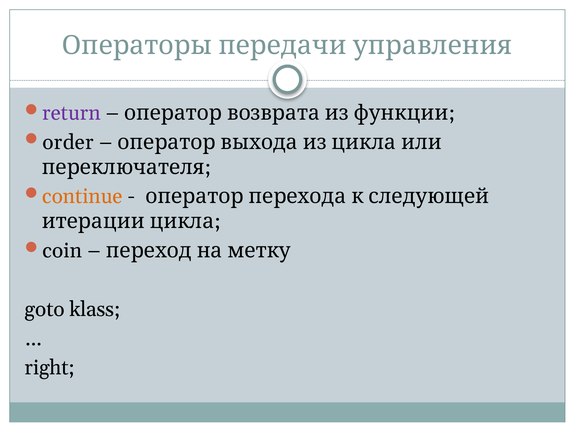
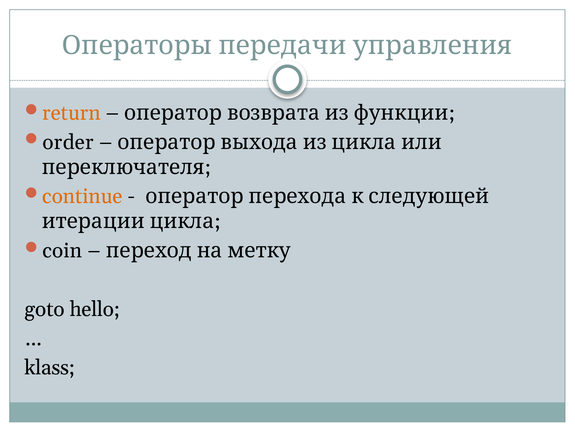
return colour: purple -> orange
klass: klass -> hello
right: right -> klass
